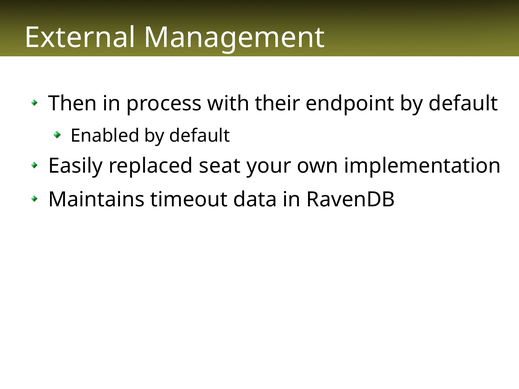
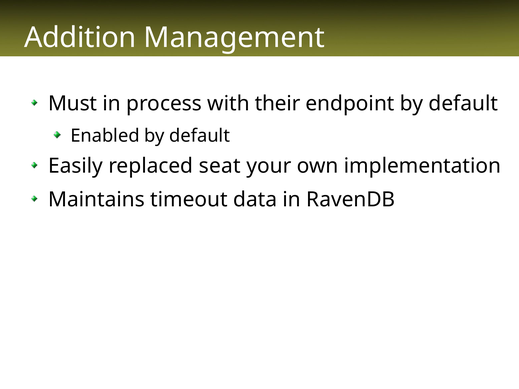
External: External -> Addition
Then: Then -> Must
